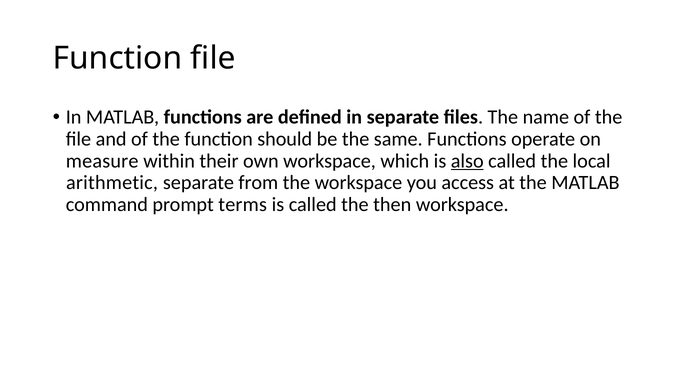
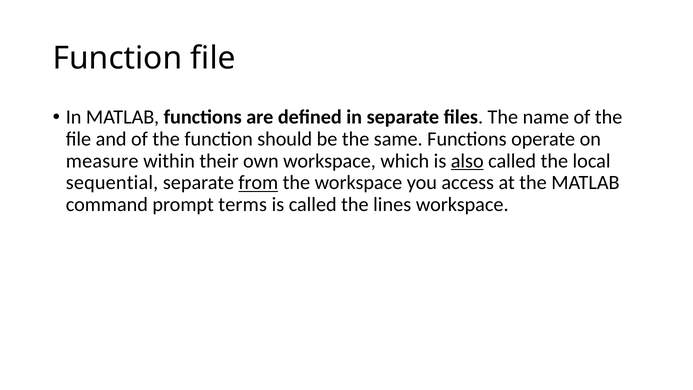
arithmetic: arithmetic -> sequential
from underline: none -> present
then: then -> lines
